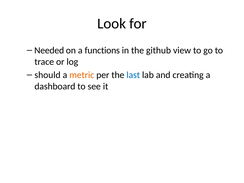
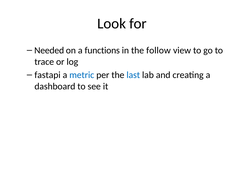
github: github -> follow
should: should -> fastapi
metric colour: orange -> blue
